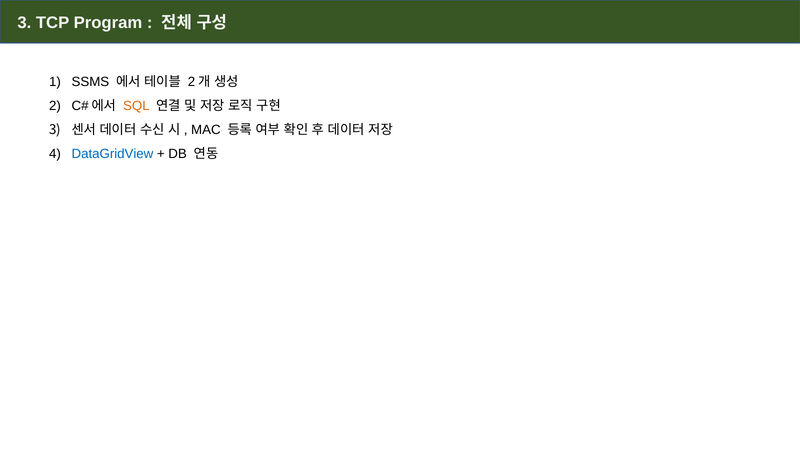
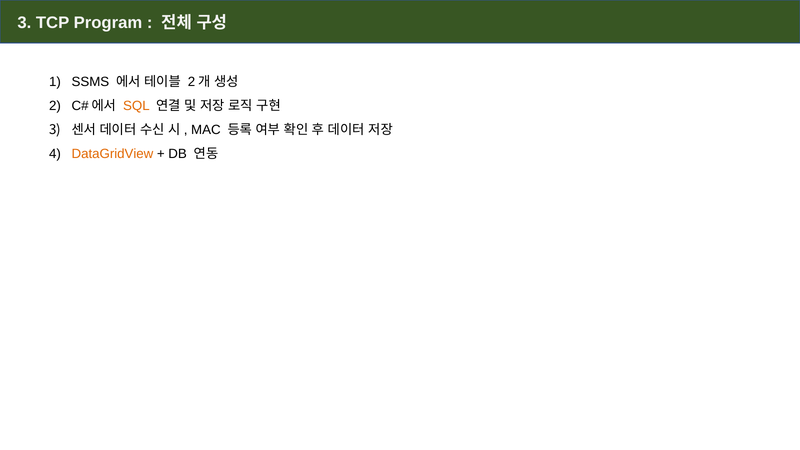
DataGridView colour: blue -> orange
